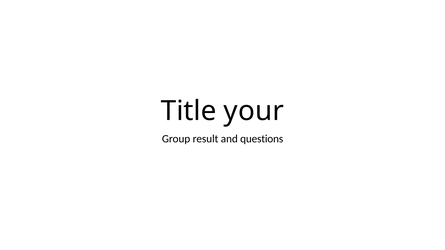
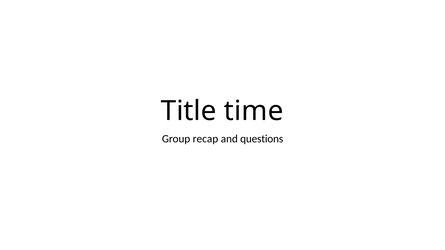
your: your -> time
result: result -> recap
